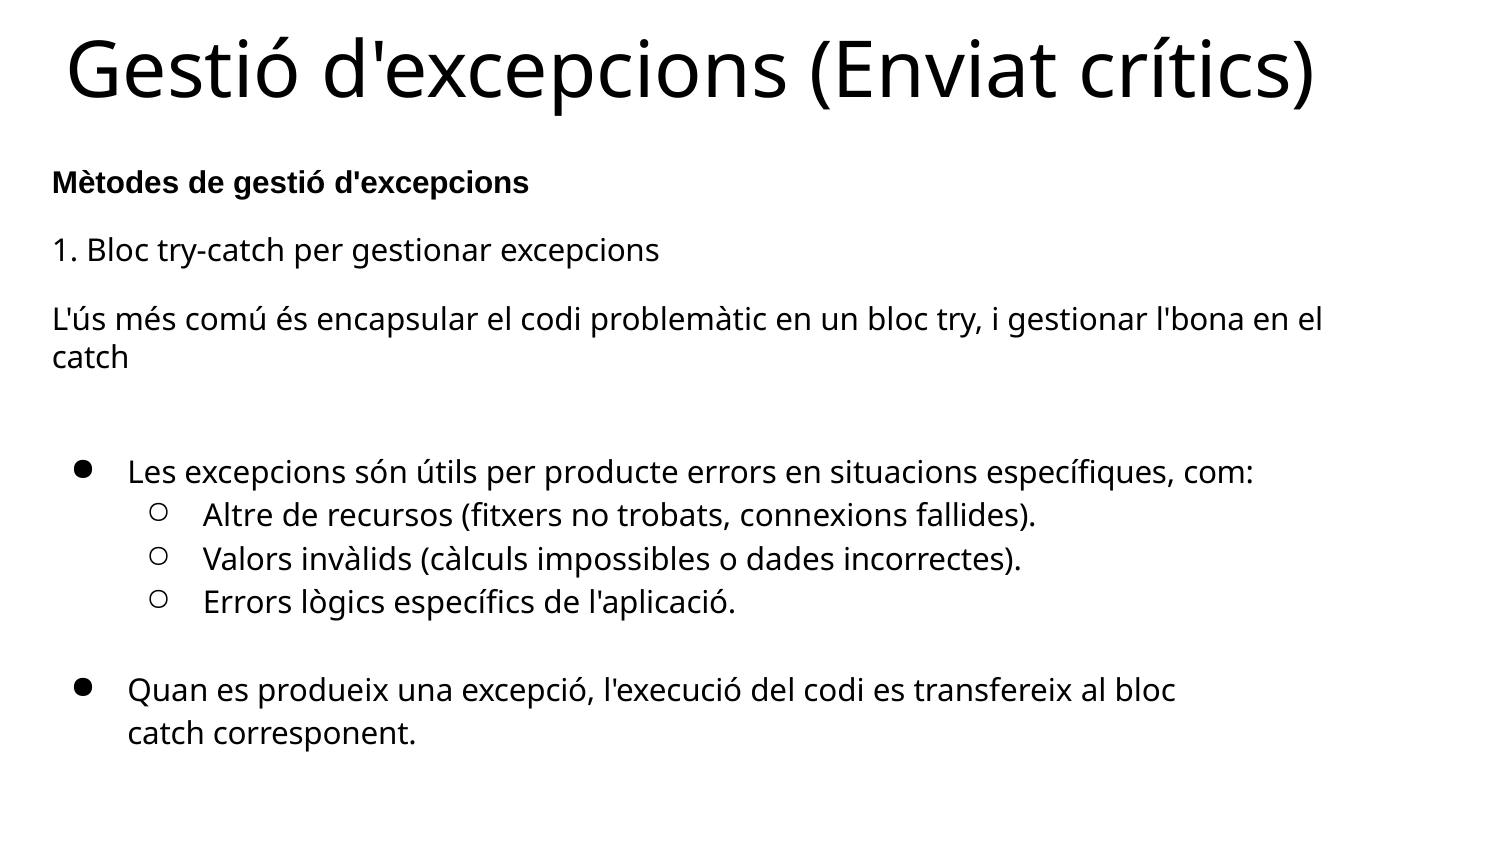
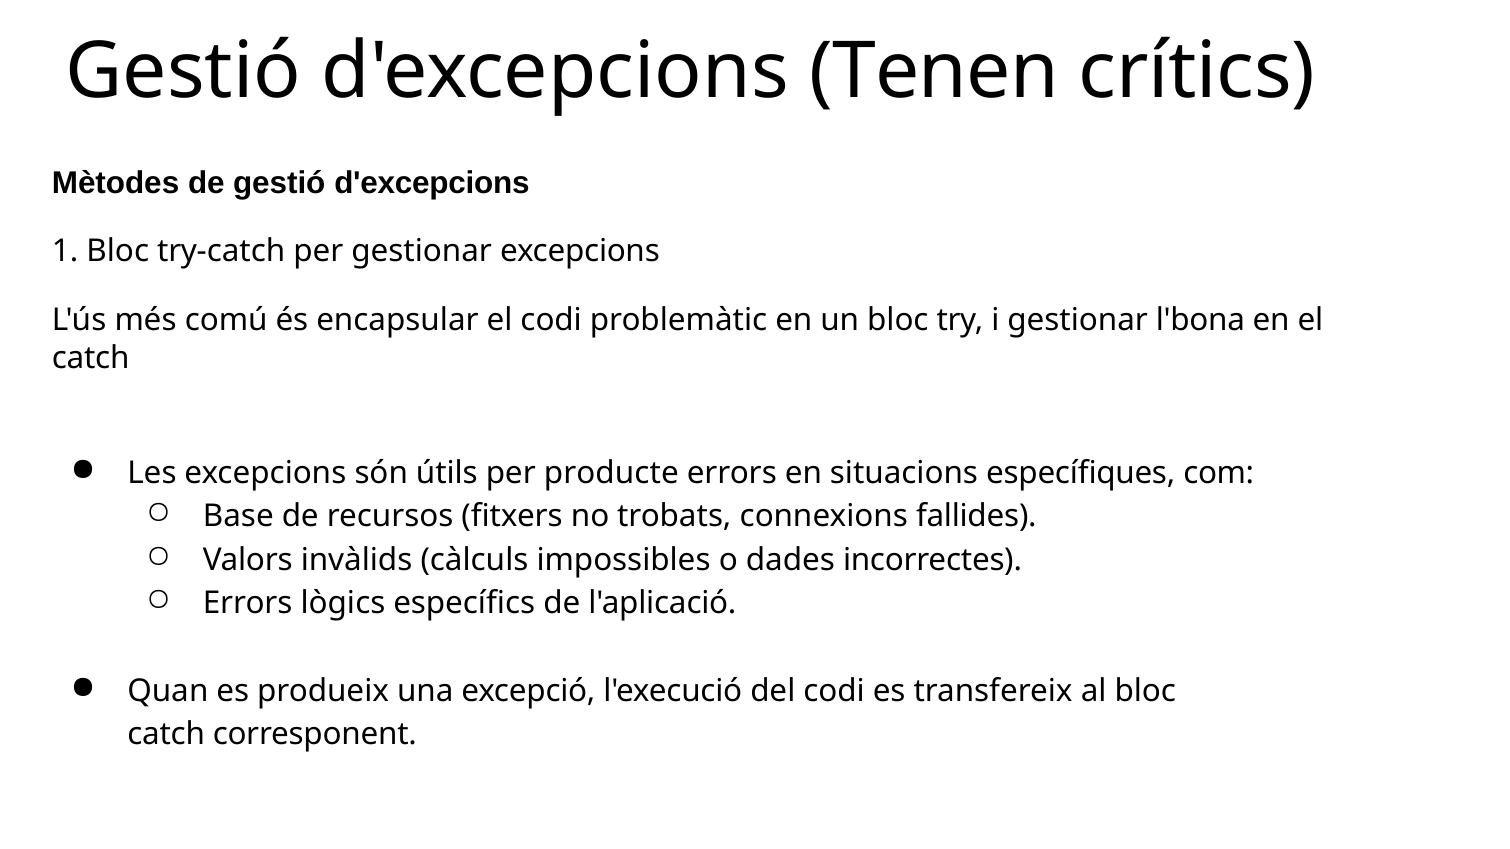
Enviat: Enviat -> Tenen
Altre: Altre -> Base
